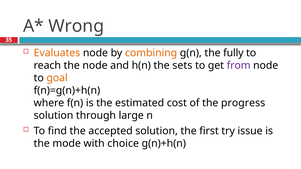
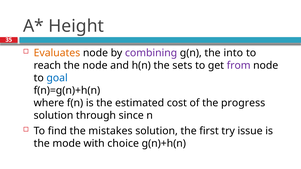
Wrong: Wrong -> Height
combining colour: orange -> purple
fully: fully -> into
goal colour: orange -> blue
large: large -> since
accepted: accepted -> mistakes
